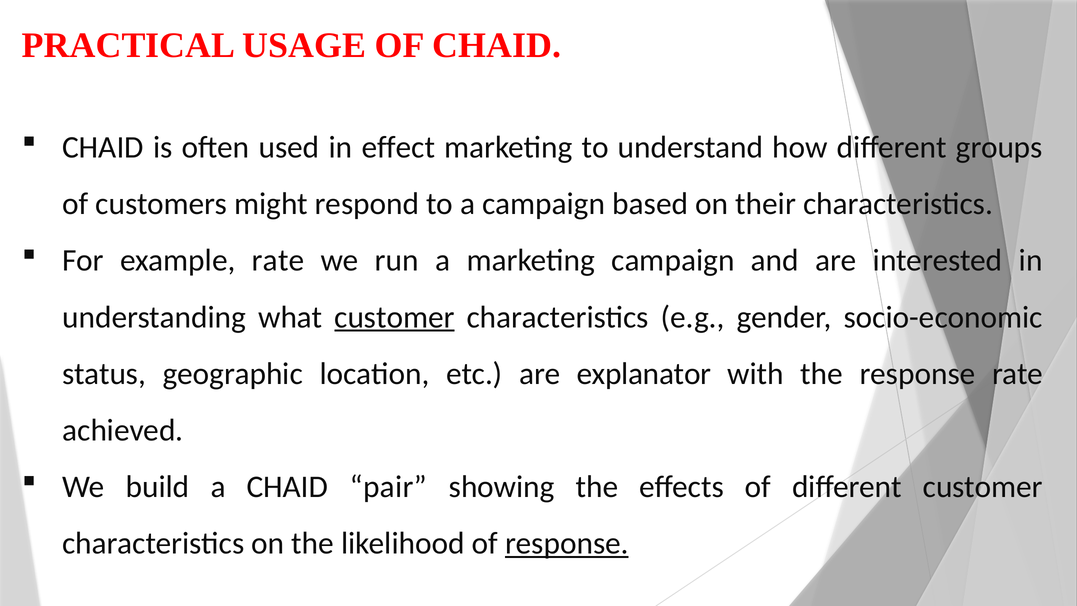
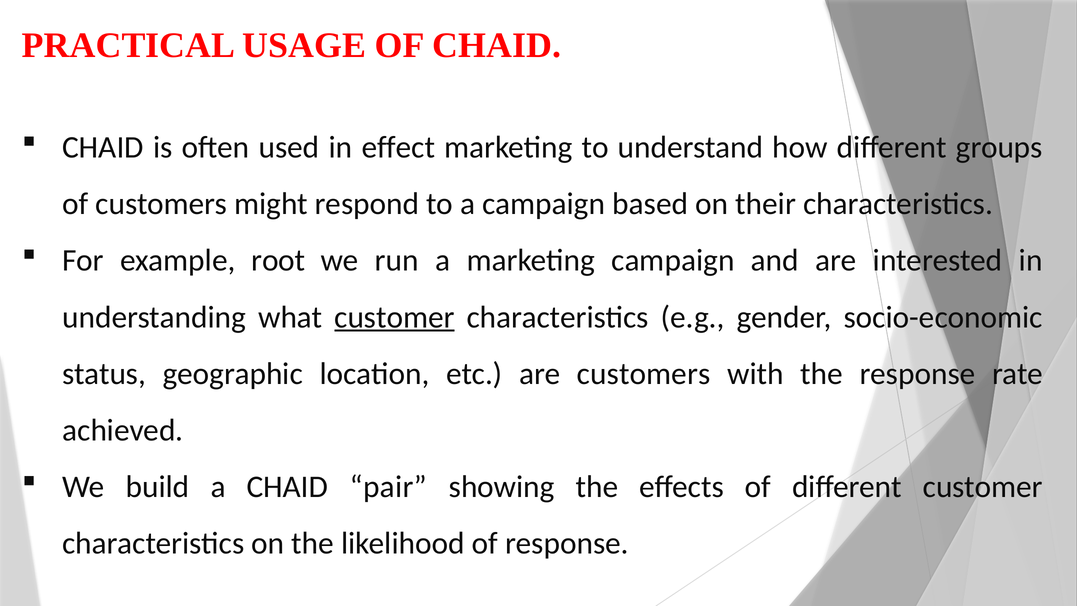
example rate: rate -> root
are explanator: explanator -> customers
response at (567, 543) underline: present -> none
